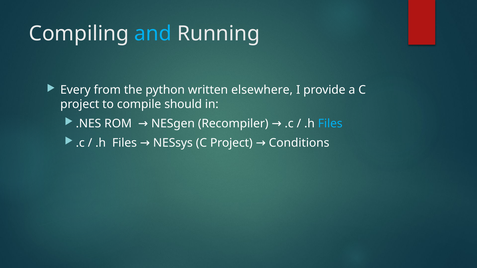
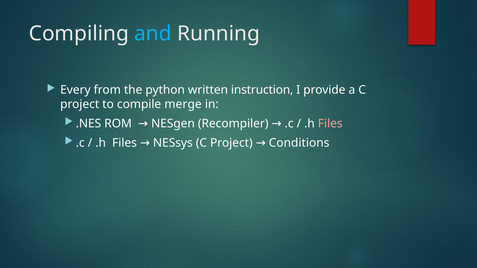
elsewhere: elsewhere -> instruction
should: should -> merge
Files at (330, 124) colour: light blue -> pink
